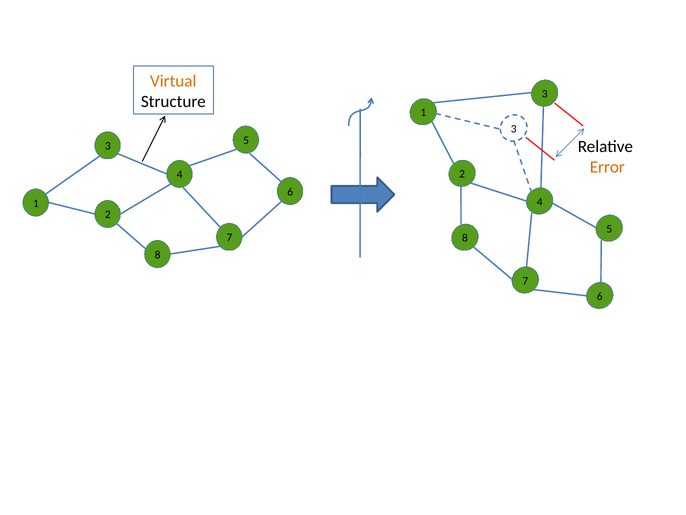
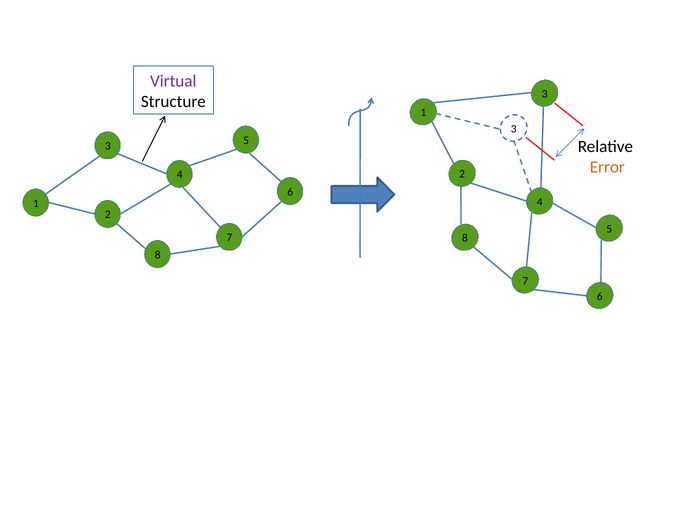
Virtual colour: orange -> purple
